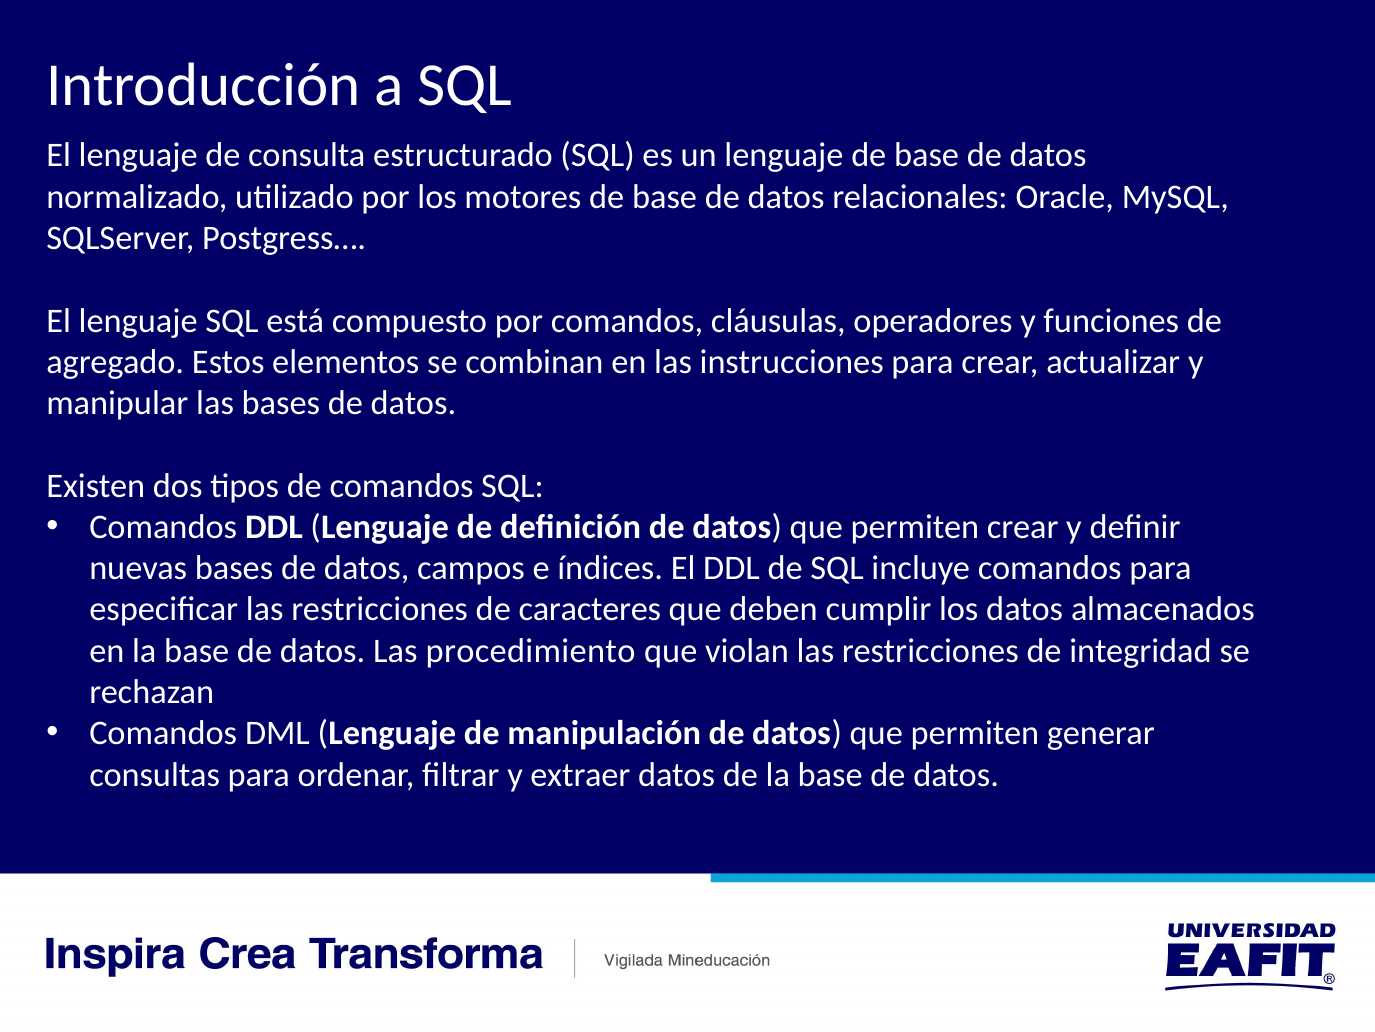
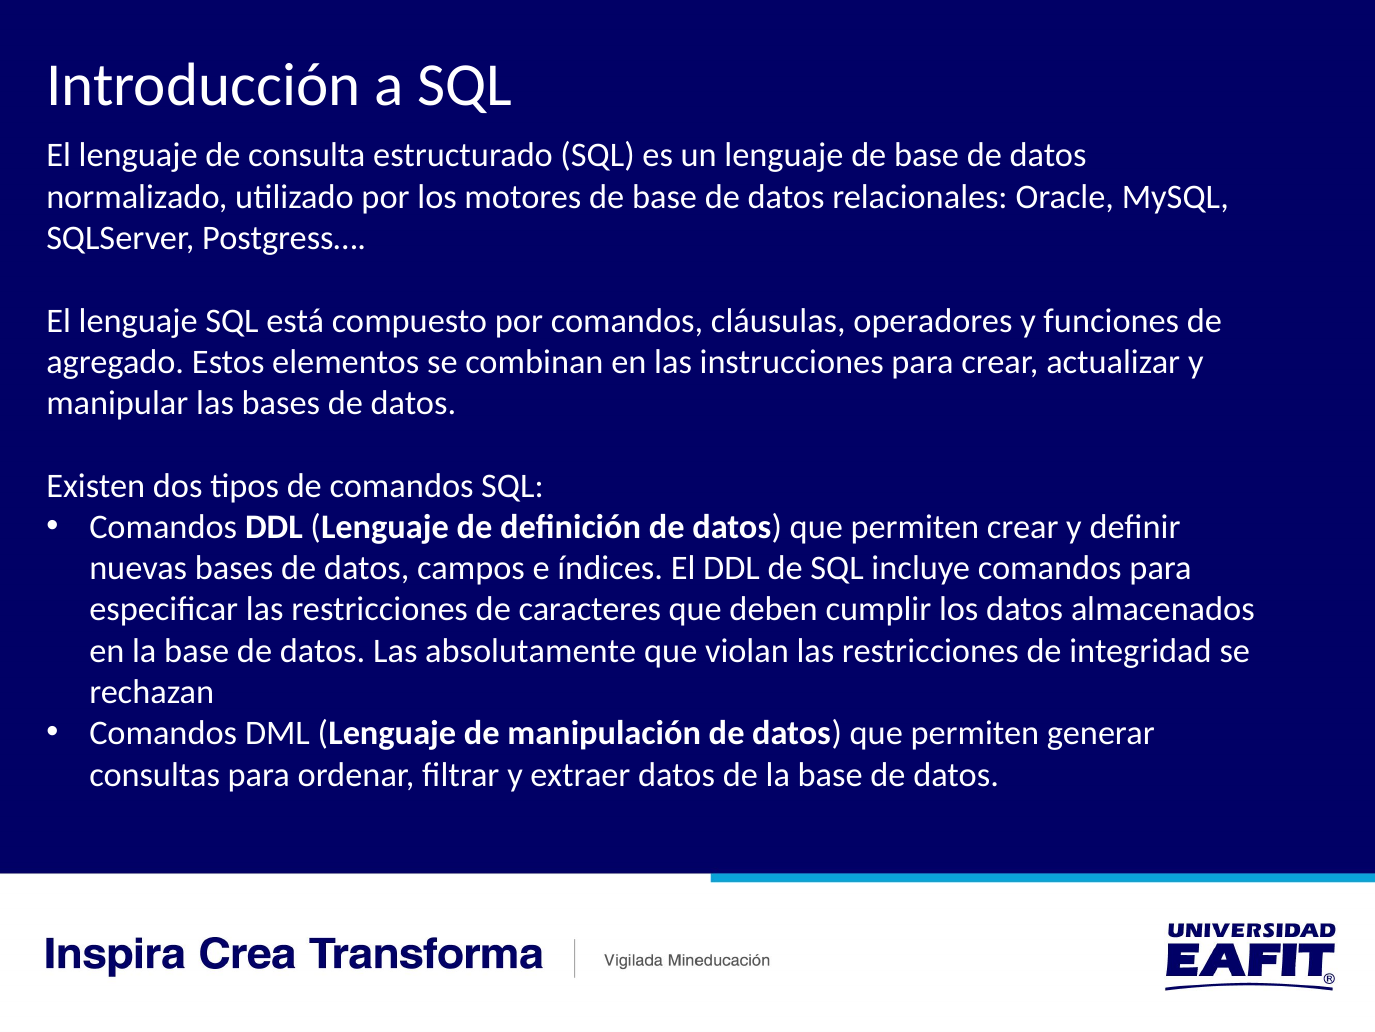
procedimiento: procedimiento -> absolutamente
